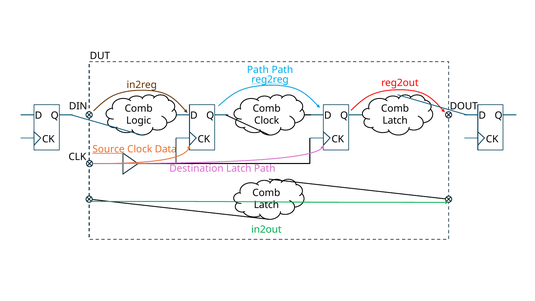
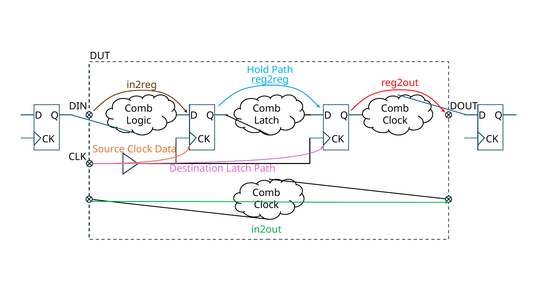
Path at (258, 70): Path -> Hold
Latch at (395, 121): Latch -> Clock
Clock at (267, 121): Clock -> Latch
Source underline: present -> none
Latch at (266, 205): Latch -> Clock
